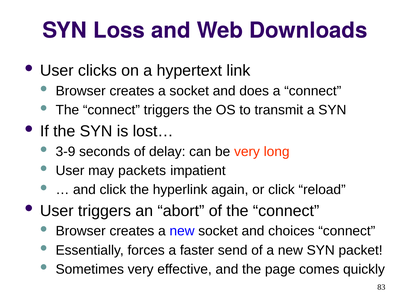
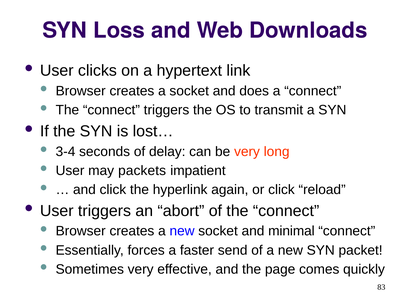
3-9: 3-9 -> 3-4
choices: choices -> minimal
